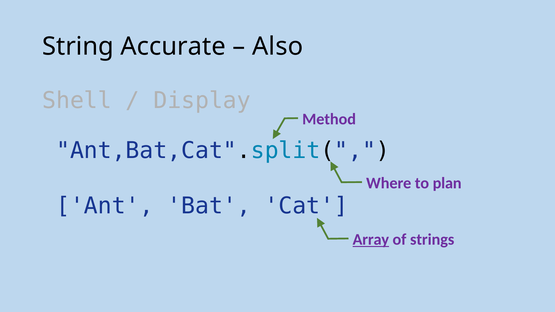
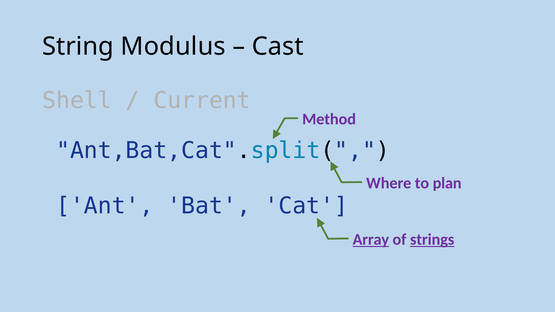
Accurate: Accurate -> Modulus
Also: Also -> Cast
Display: Display -> Current
strings underline: none -> present
